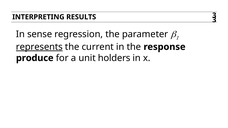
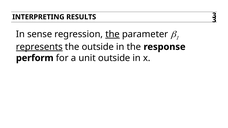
the at (113, 34) underline: none -> present
the current: current -> outside
produce: produce -> perform
unit holders: holders -> outside
